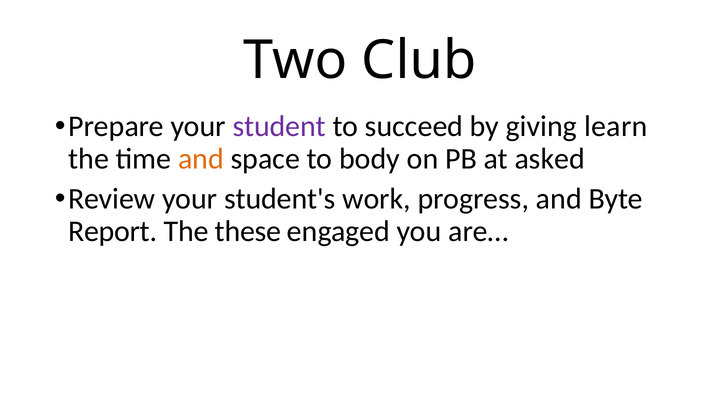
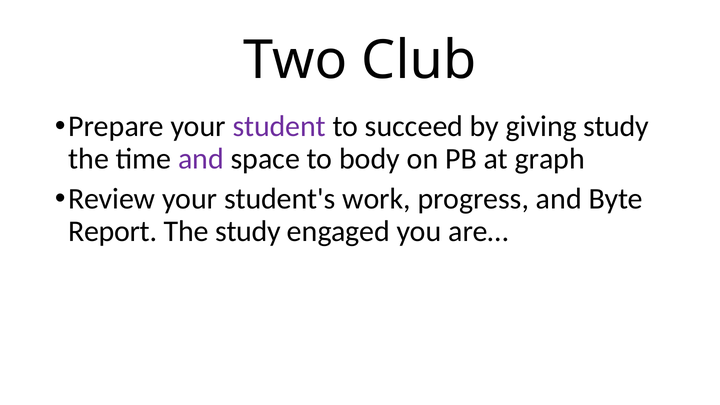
giving learn: learn -> study
and at (201, 159) colour: orange -> purple
asked: asked -> graph
The these: these -> study
